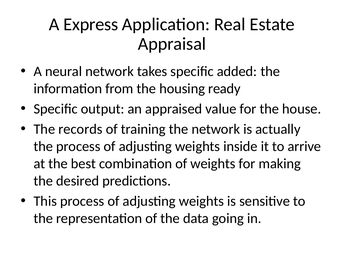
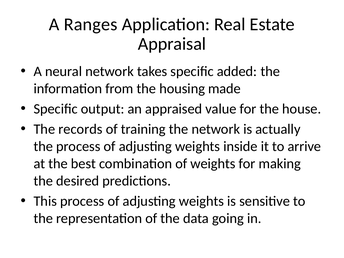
Express: Express -> Ranges
ready: ready -> made
